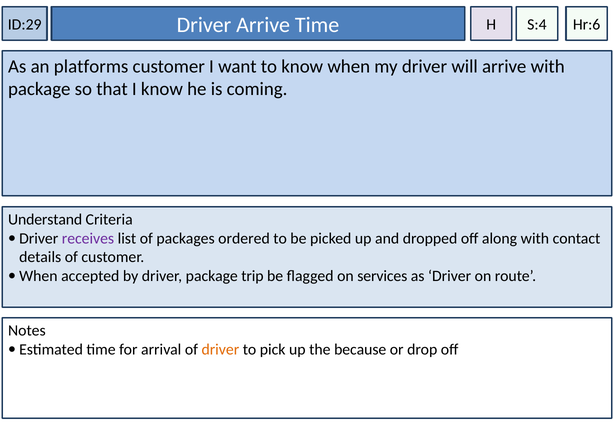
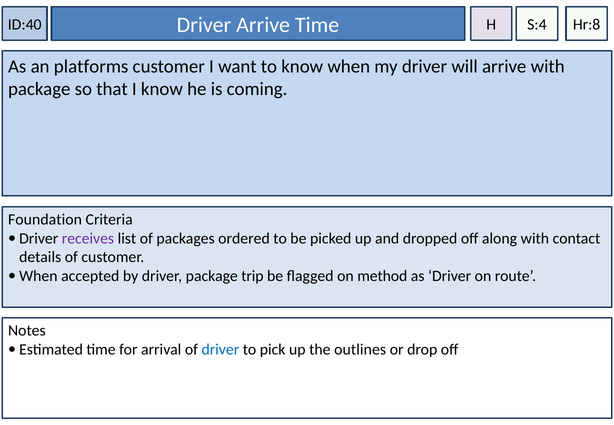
ID:29: ID:29 -> ID:40
Hr:6: Hr:6 -> Hr:8
Understand: Understand -> Foundation
services: services -> method
driver at (220, 350) colour: orange -> blue
because: because -> outlines
